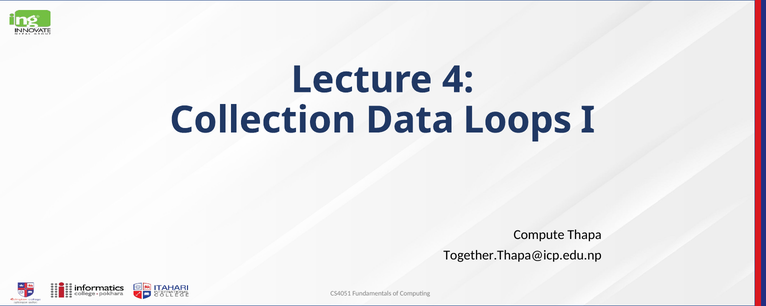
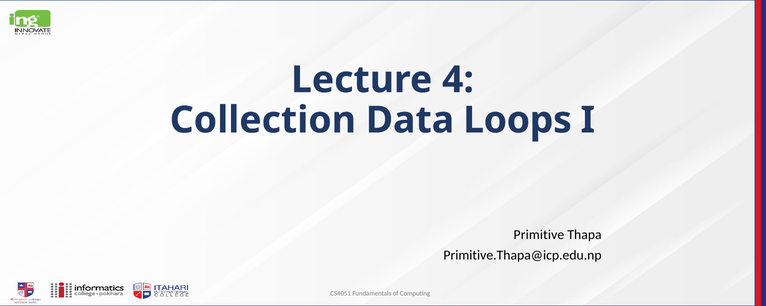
Compute: Compute -> Primitive
Together.Thapa@icp.edu.np: Together.Thapa@icp.edu.np -> Primitive.Thapa@icp.edu.np
